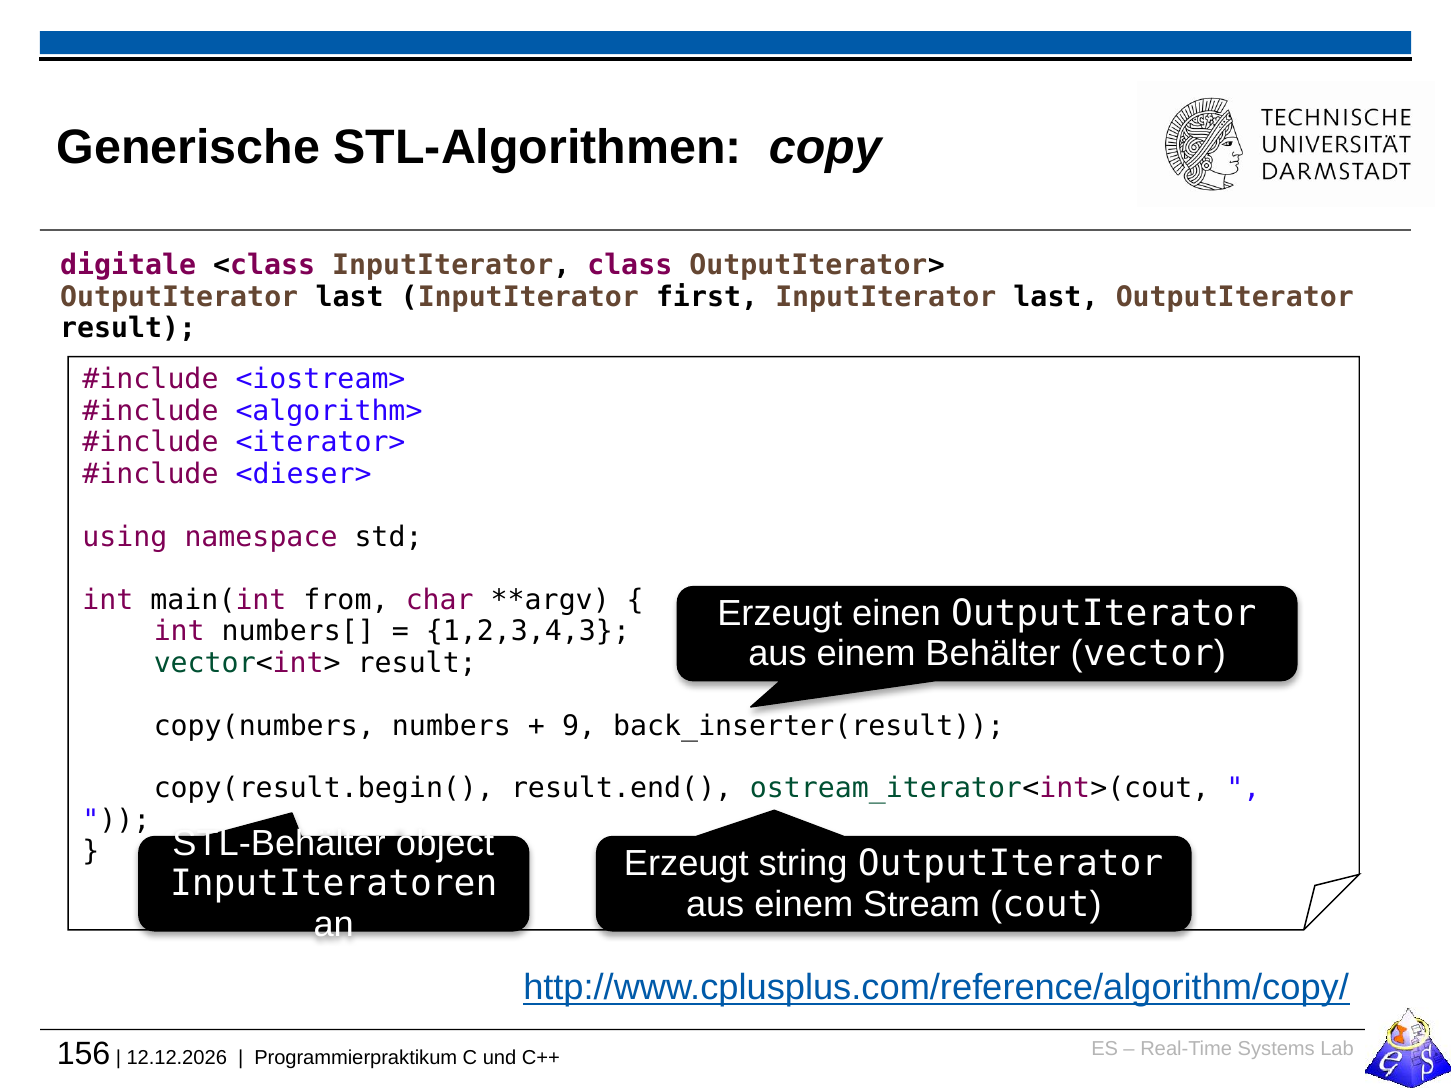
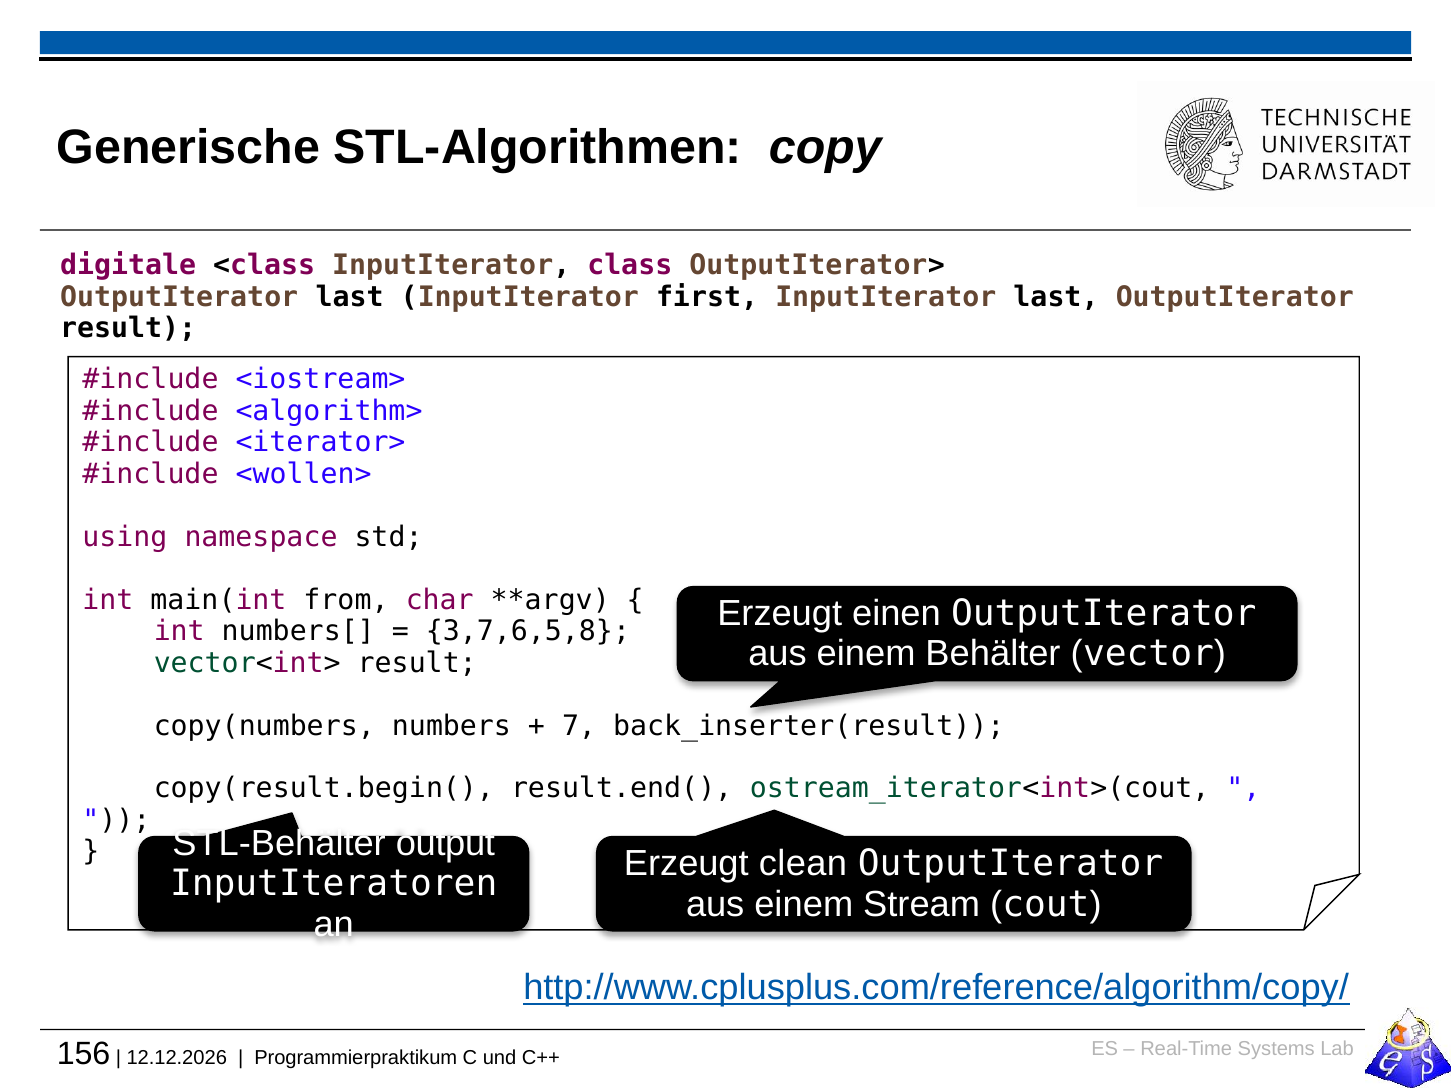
<dieser>: <dieser> -> <wollen>
1,2,3,4,3: 1,2,3,4,3 -> 3,7,6,5,8
9: 9 -> 7
object: object -> output
string: string -> clean
